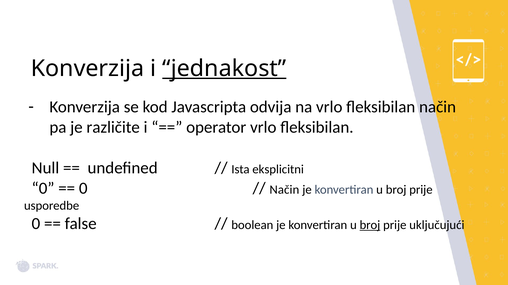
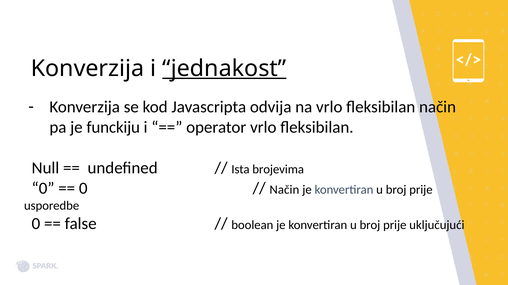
različite: različite -> funckiju
eksplicitni: eksplicitni -> brojevima
broj at (370, 226) underline: present -> none
